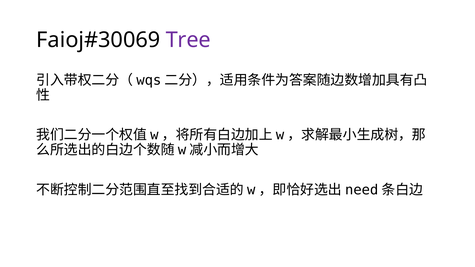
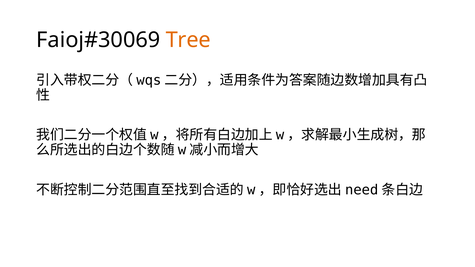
Tree colour: purple -> orange
